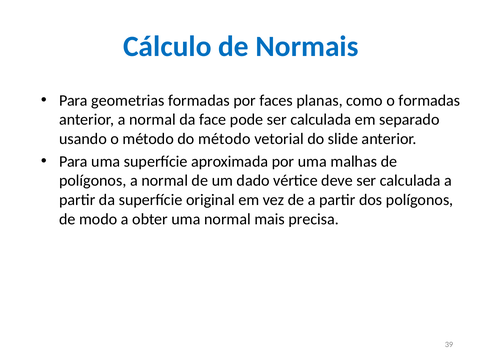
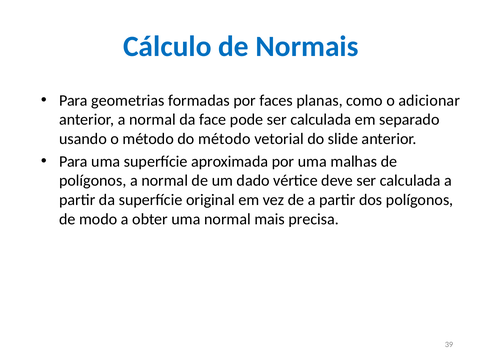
o formadas: formadas -> adicionar
